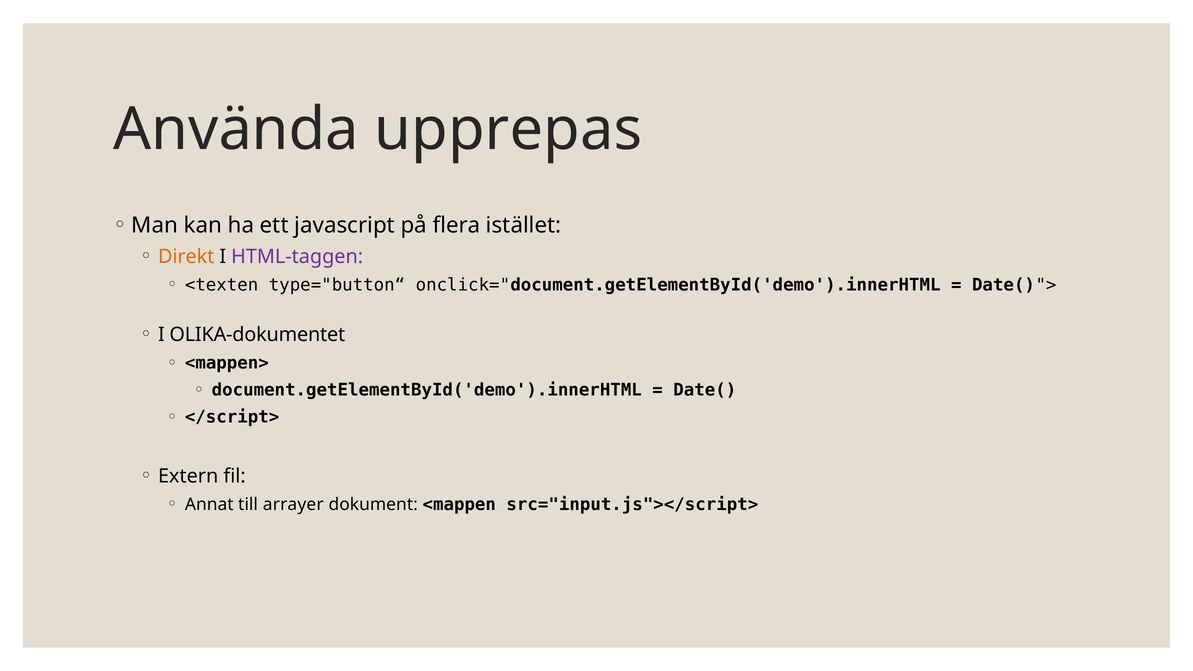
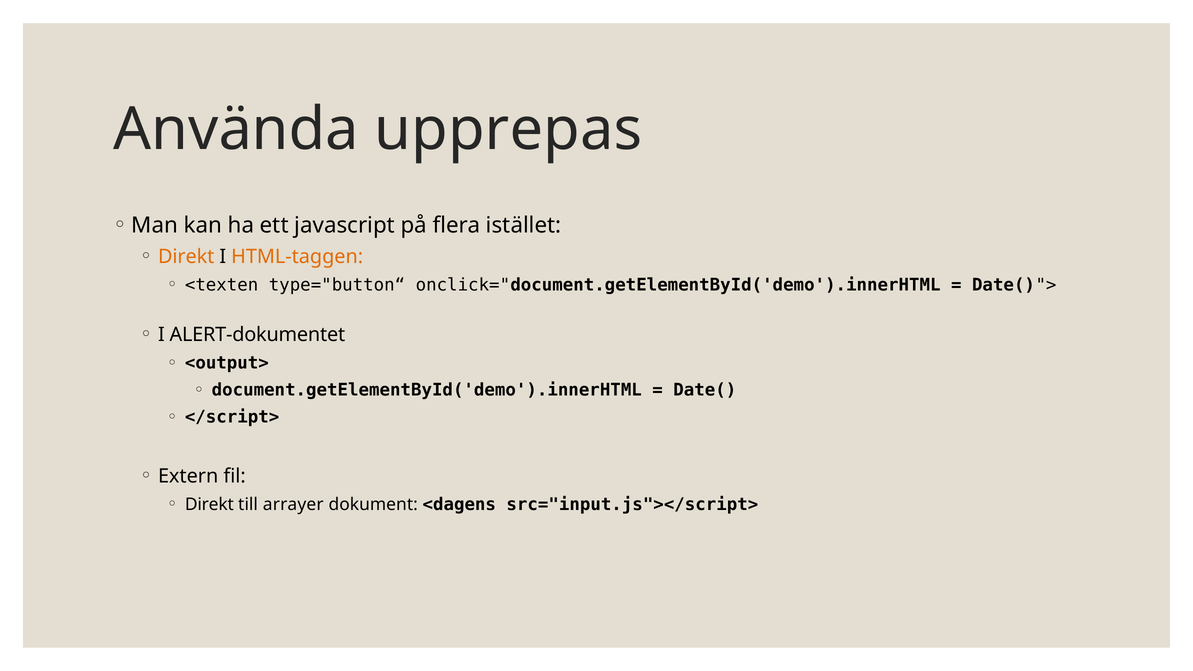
HTML-taggen colour: purple -> orange
OLIKA-dokumentet: OLIKA-dokumentet -> ALERT-dokumentet
<mappen>: <mappen> -> <output>
Annat at (209, 504): Annat -> Direkt
<mappen: <mappen -> <dagens
